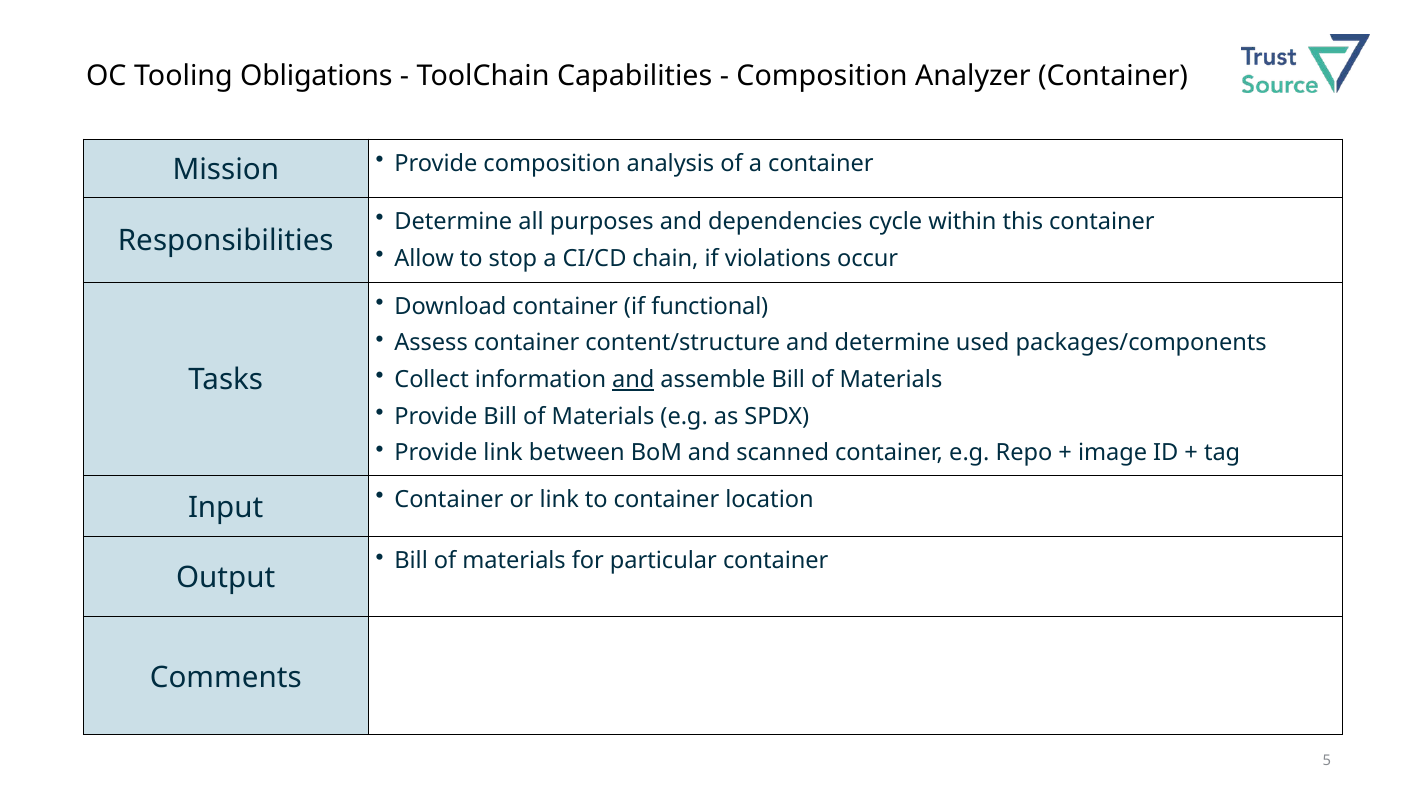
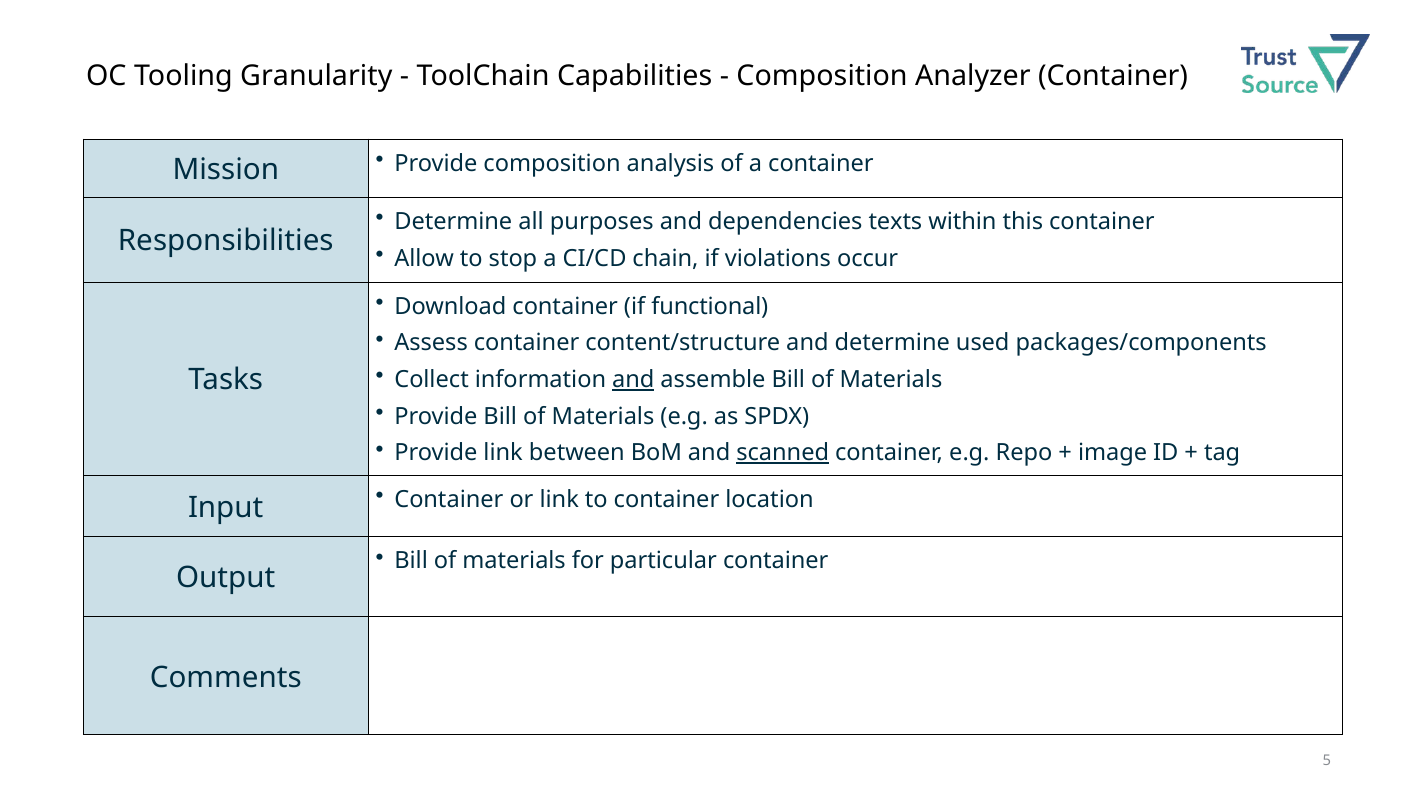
Obligations: Obligations -> Granularity
cycle: cycle -> texts
scanned underline: none -> present
